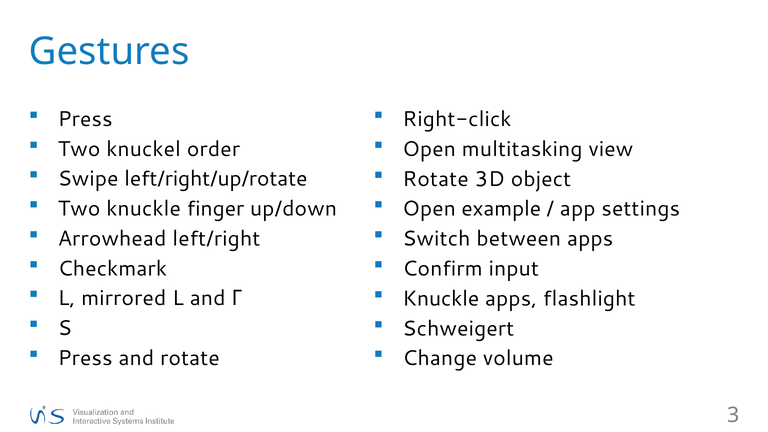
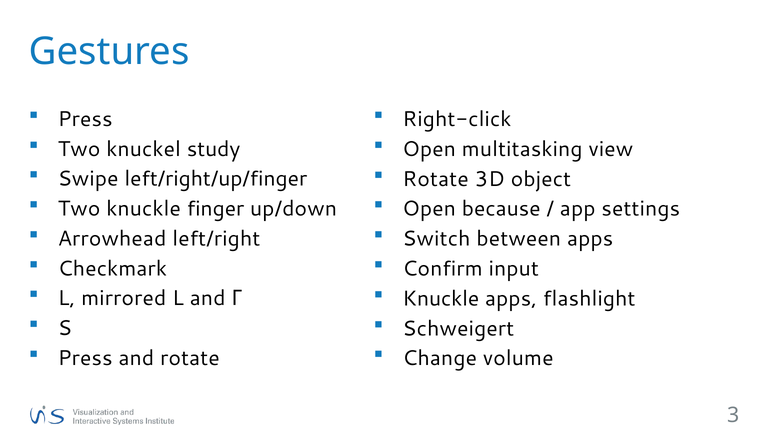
order: order -> study
left/right/up/rotate: left/right/up/rotate -> left/right/up/finger
example: example -> because
